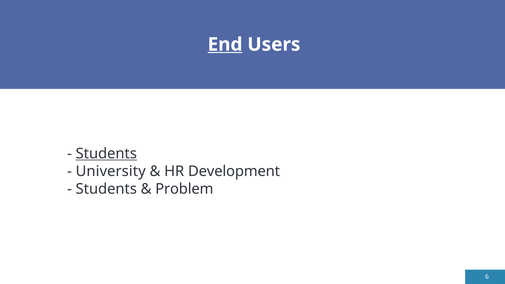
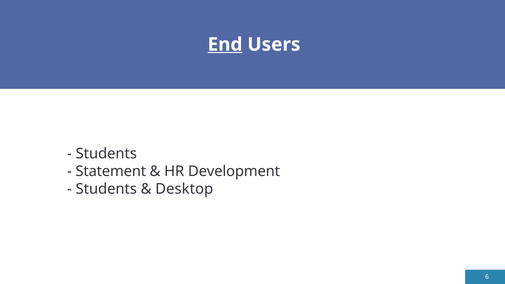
Students at (106, 154) underline: present -> none
University: University -> Statement
Problem: Problem -> Desktop
